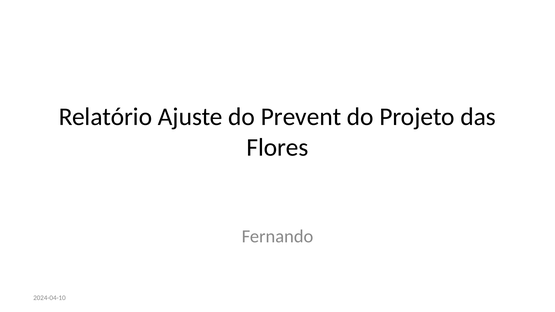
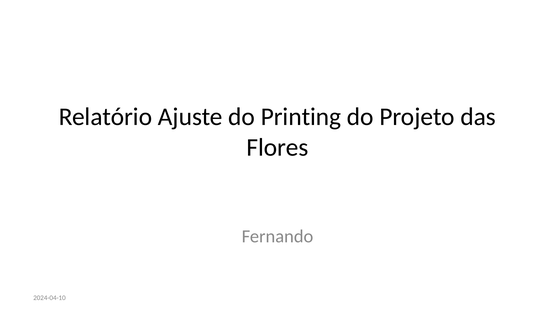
Prevent: Prevent -> Printing
